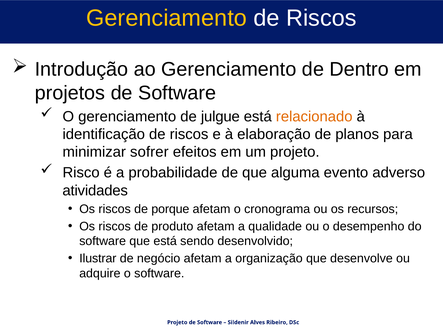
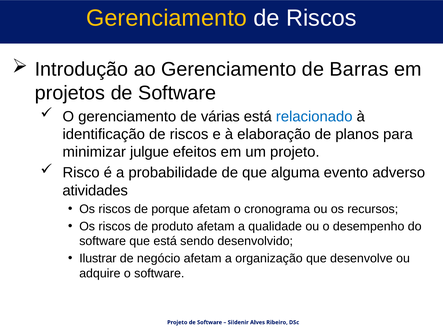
Dentro: Dentro -> Barras
julgue: julgue -> várias
relacionado colour: orange -> blue
sofrer: sofrer -> julgue
